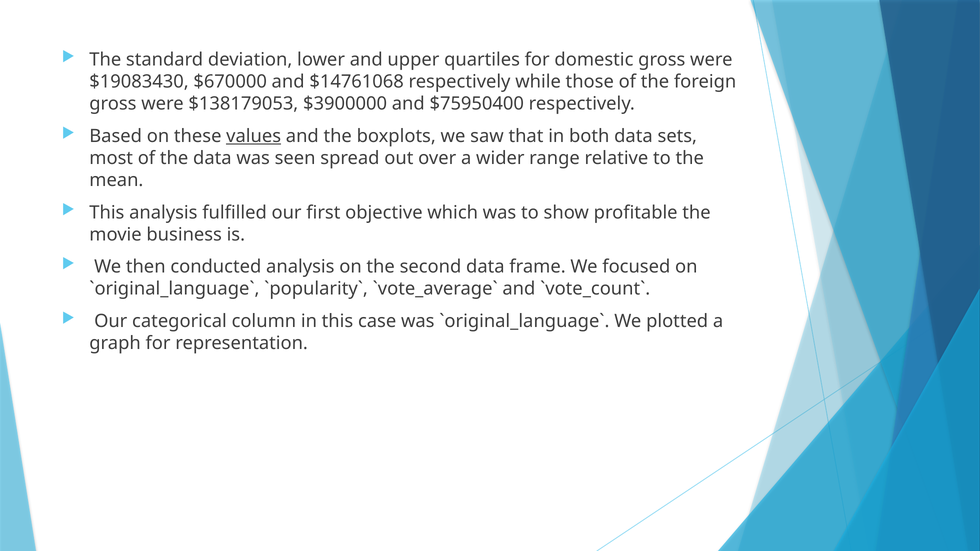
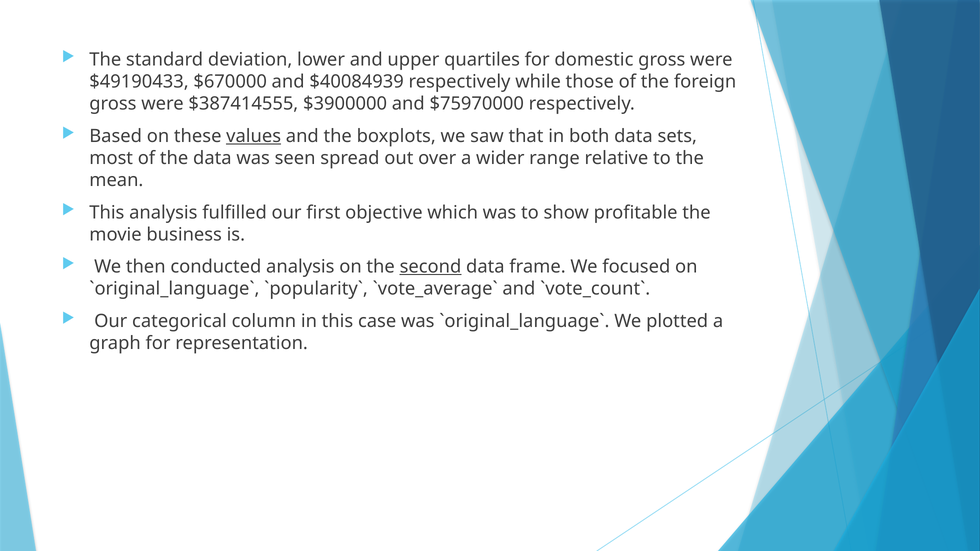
$19083430: $19083430 -> $49190433
$14761068: $14761068 -> $40084939
$138179053: $138179053 -> $387414555
$75950400: $75950400 -> $75970000
second underline: none -> present
